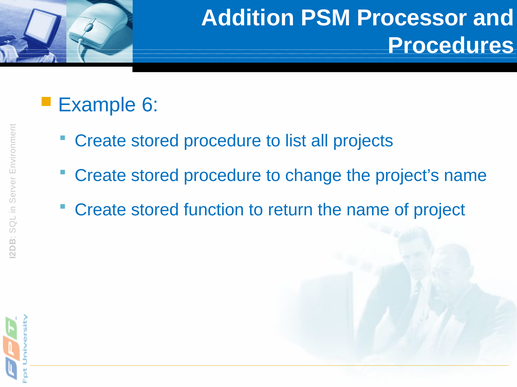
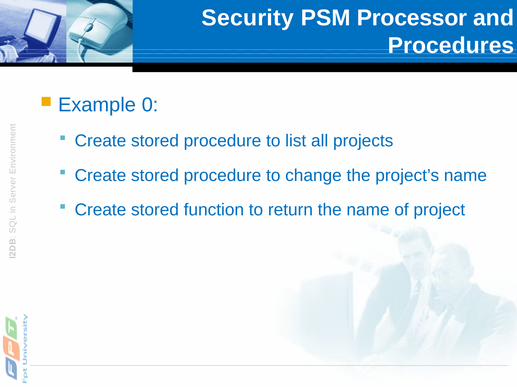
Addition: Addition -> Security
6: 6 -> 0
